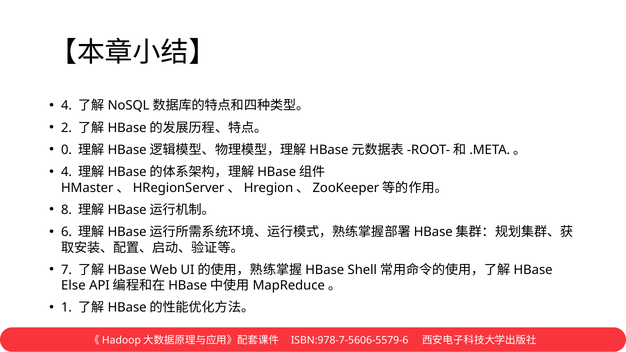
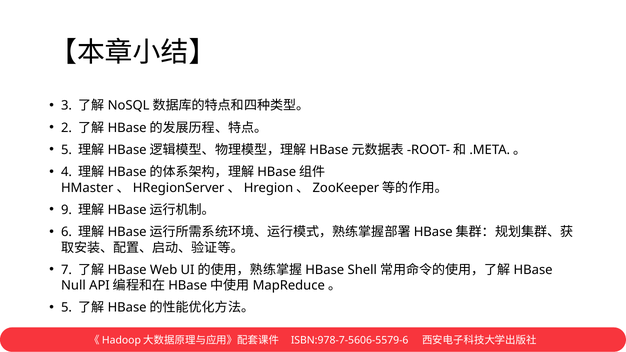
4 at (66, 106): 4 -> 3
0 at (66, 150): 0 -> 5
8: 8 -> 9
Else: Else -> Null
1 at (66, 308): 1 -> 5
